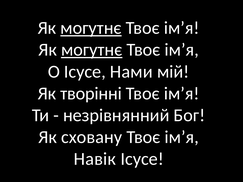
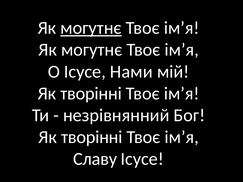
могутнє at (92, 50) underline: present -> none
сховану at (92, 137): сховану -> творінні
Навік: Навік -> Славу
